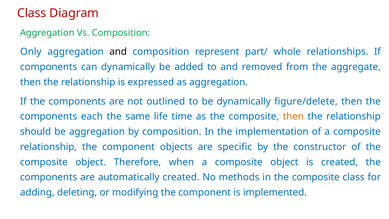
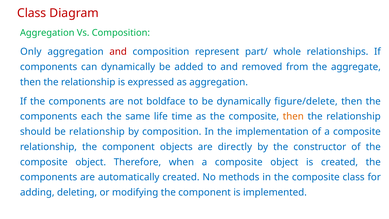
and at (118, 52) colour: black -> red
outlined: outlined -> boldface
be aggregation: aggregation -> relationship
specific: specific -> directly
